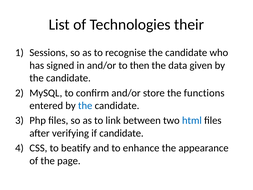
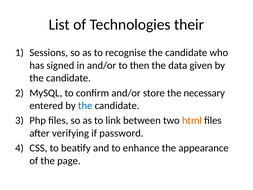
functions: functions -> necessary
html colour: blue -> orange
if candidate: candidate -> password
